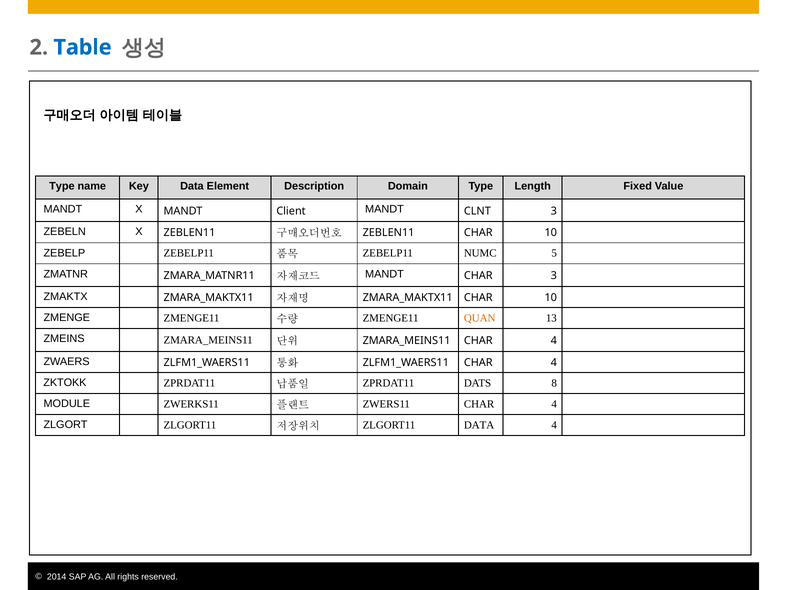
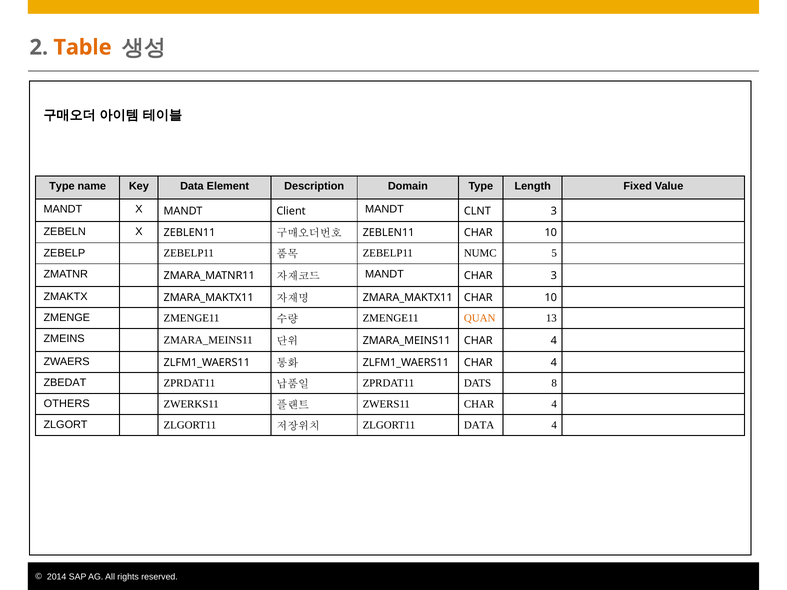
Table colour: blue -> orange
ZKTOKK: ZKTOKK -> ZBEDAT
MODULE: MODULE -> OTHERS
